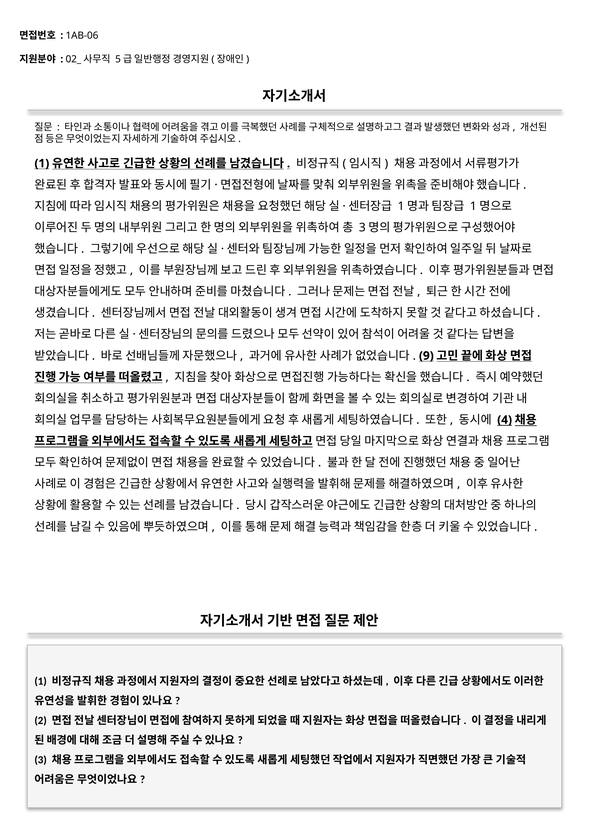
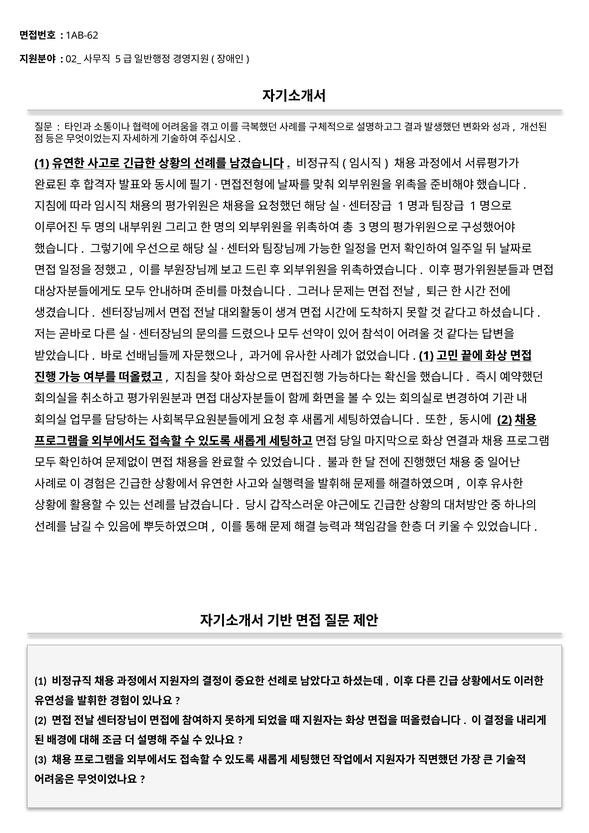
1AB-06: 1AB-06 -> 1AB-62
9 at (426, 356): 9 -> 1
4 at (505, 420): 4 -> 2
